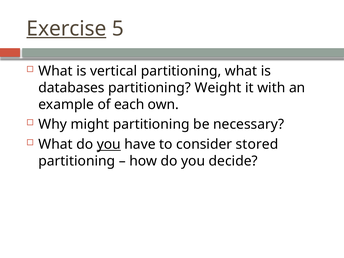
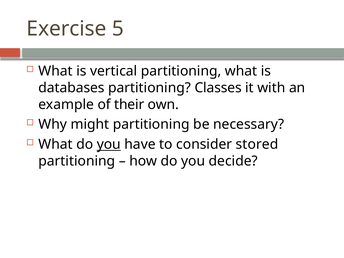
Exercise underline: present -> none
Weight: Weight -> Classes
each: each -> their
